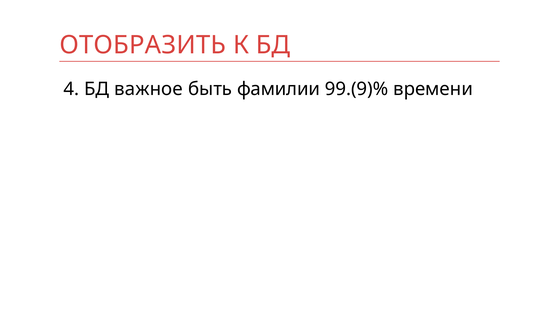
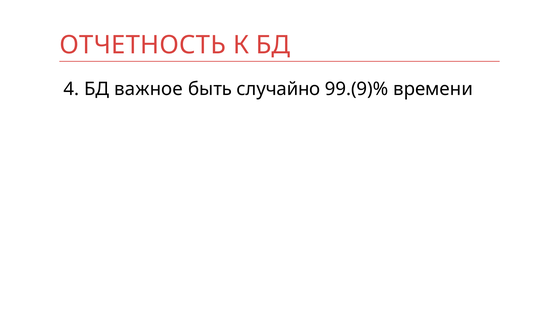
ОТОБРАЗИТЬ: ОТОБРАЗИТЬ -> ОТЧЕТНОСТЬ
фамилии: фамилии -> случайно
